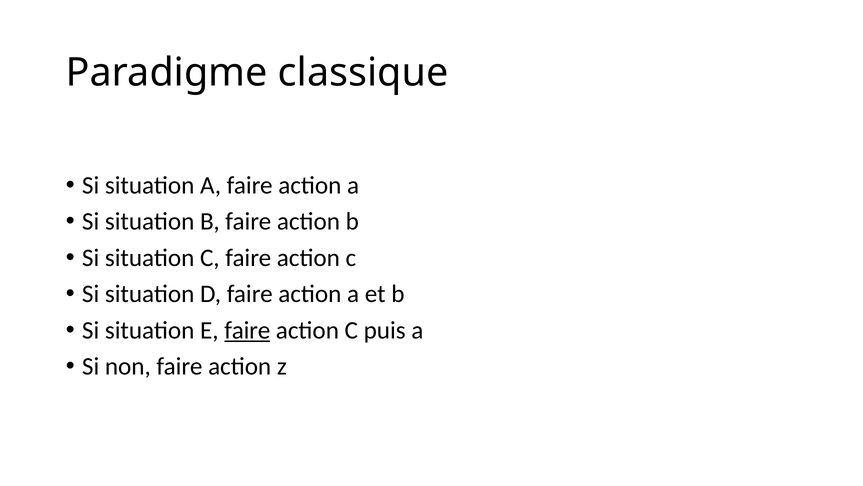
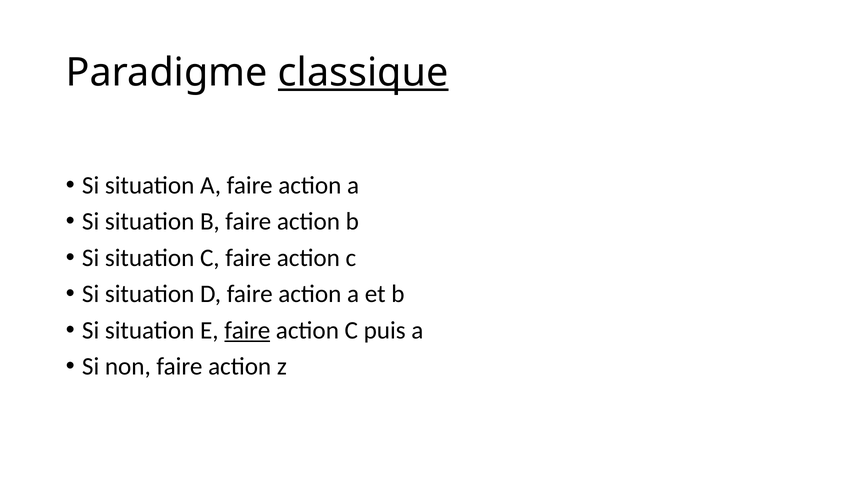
classique underline: none -> present
